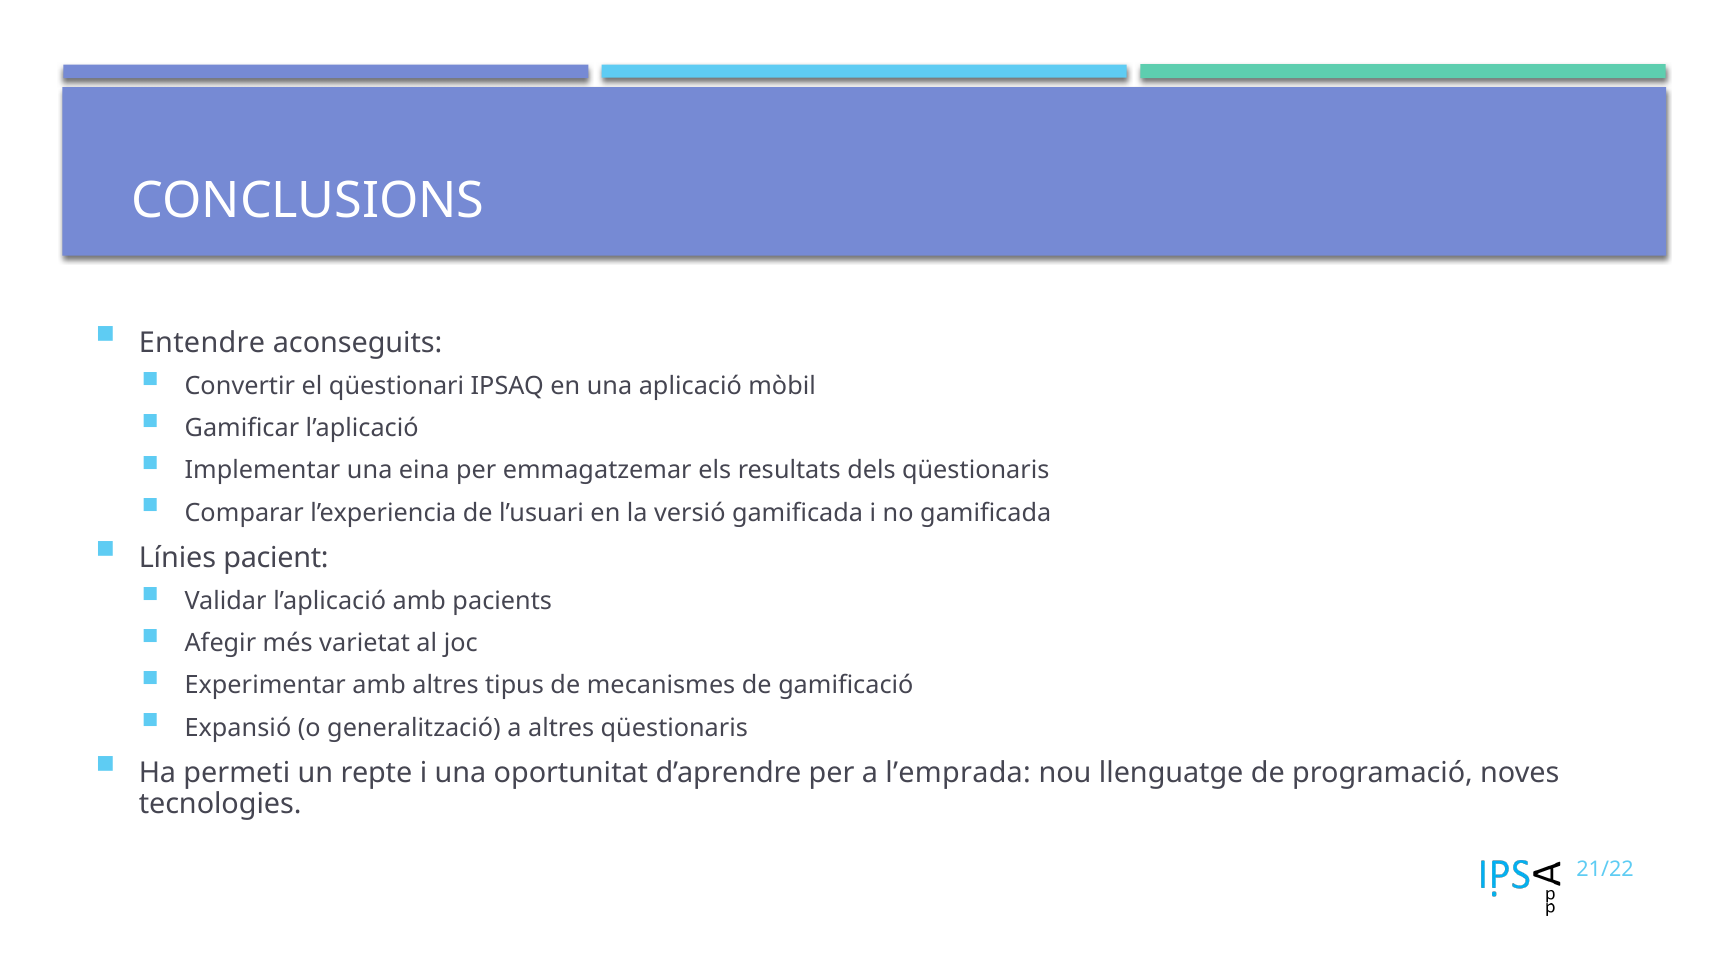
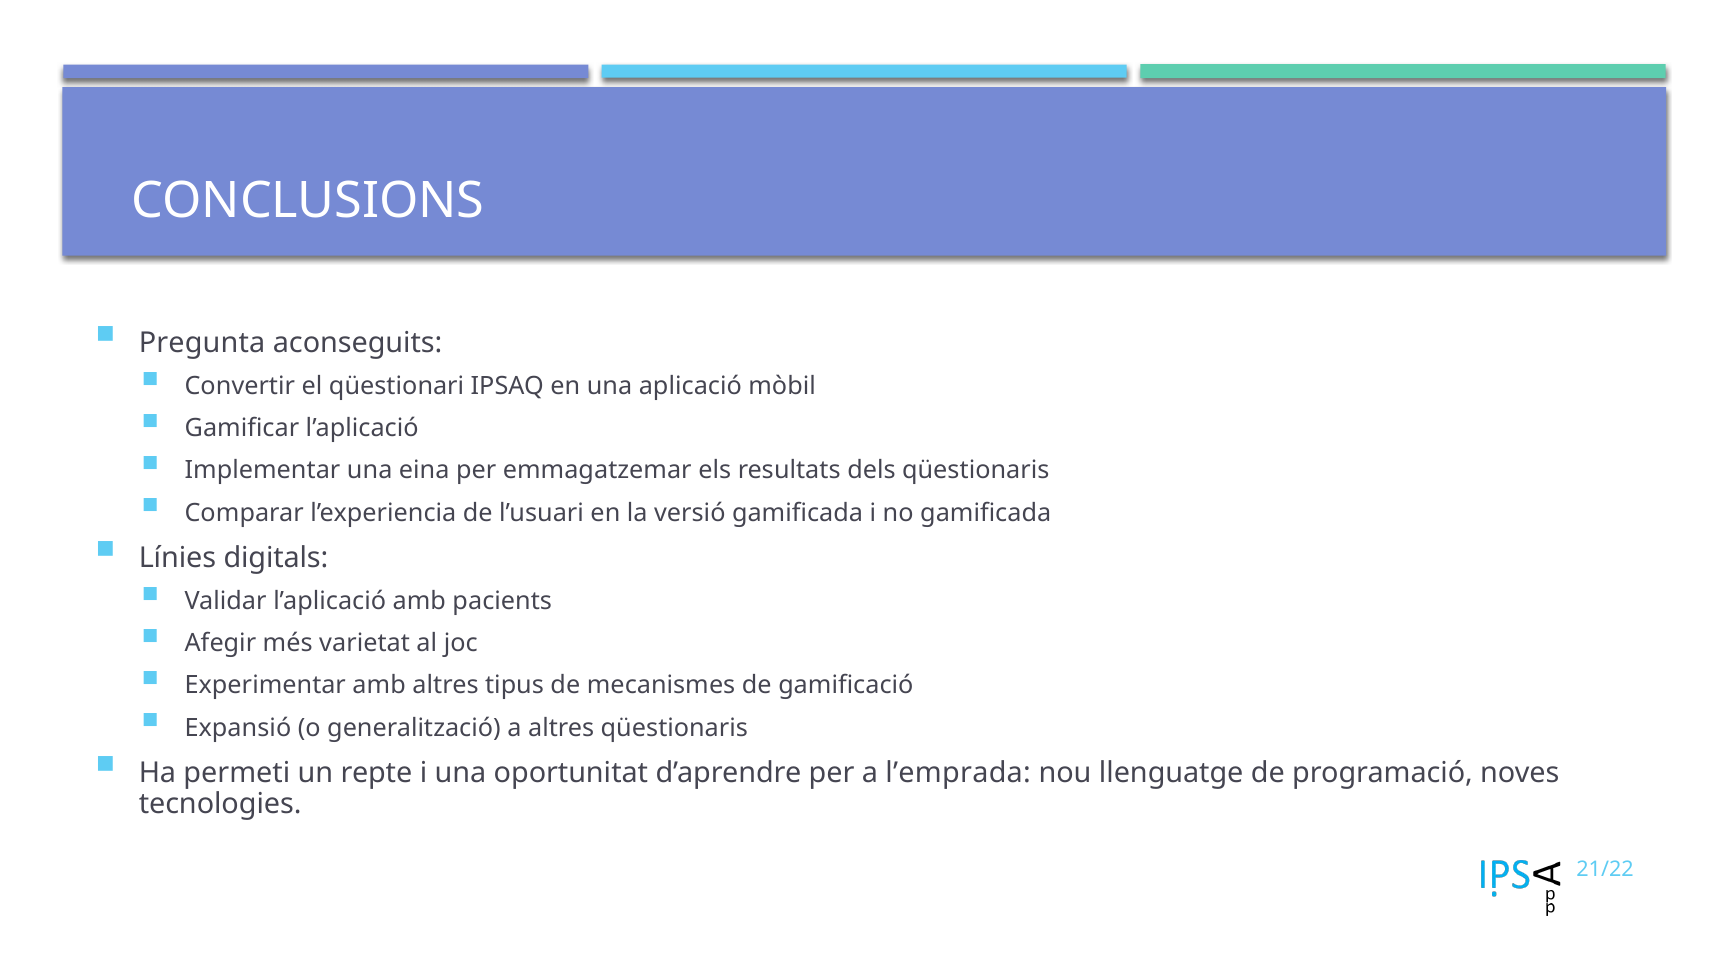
Entendre: Entendre -> Pregunta
pacient: pacient -> digitals
